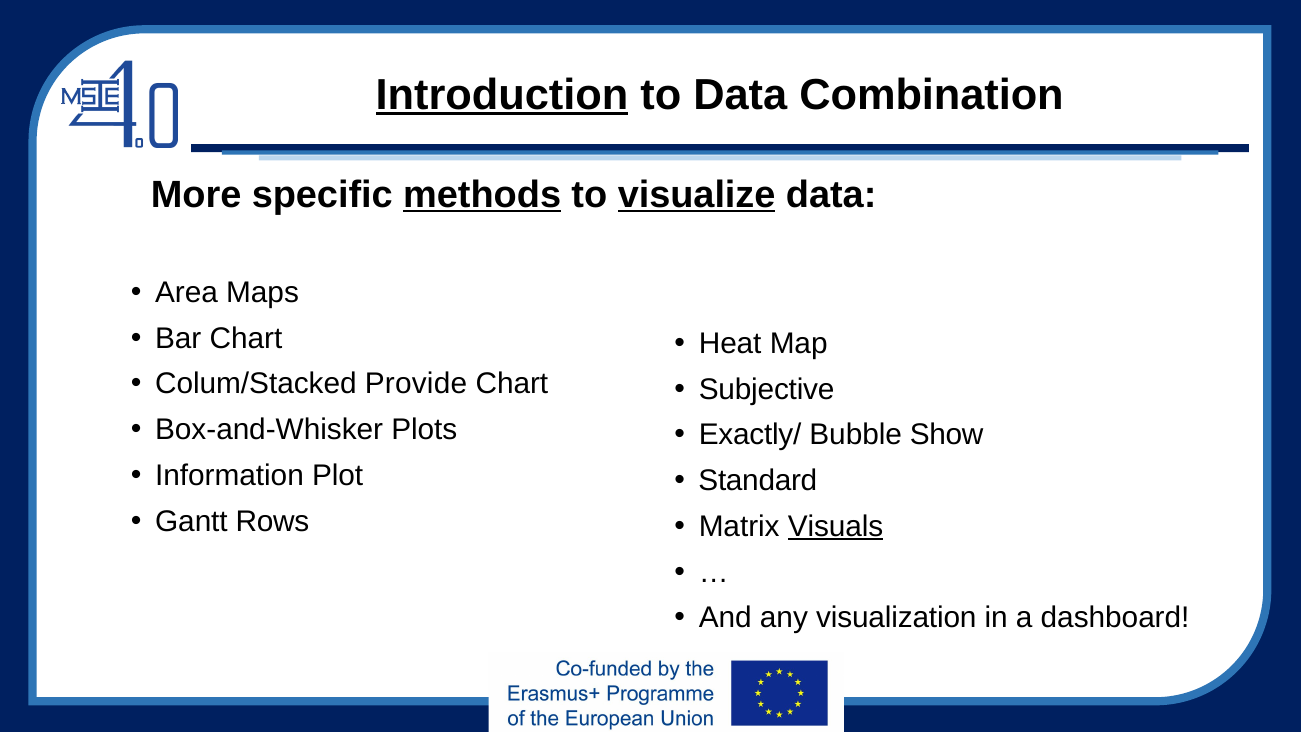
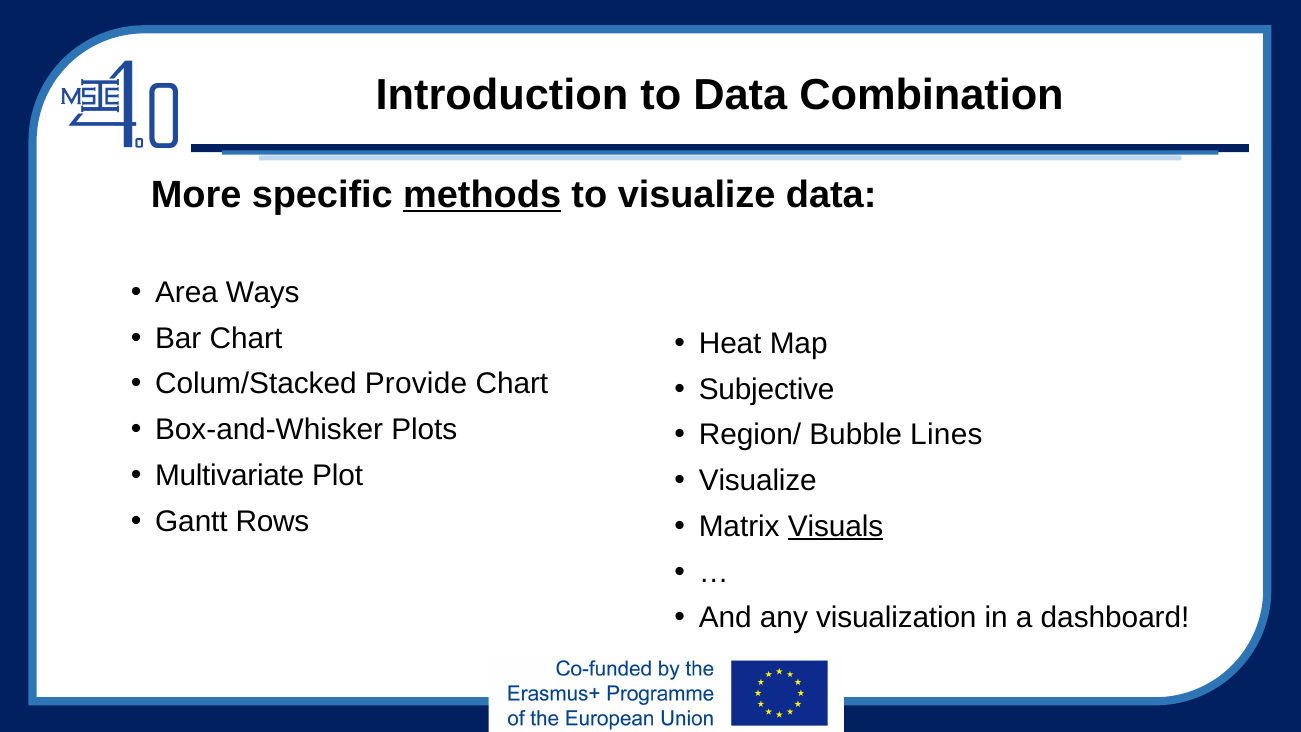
Introduction underline: present -> none
visualize at (697, 195) underline: present -> none
Maps: Maps -> Ways
Exactly/: Exactly/ -> Region/
Show: Show -> Lines
Information: Information -> Multivariate
Standard at (758, 481): Standard -> Visualize
